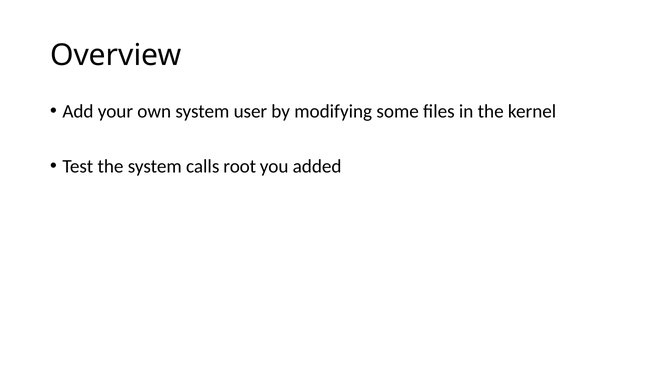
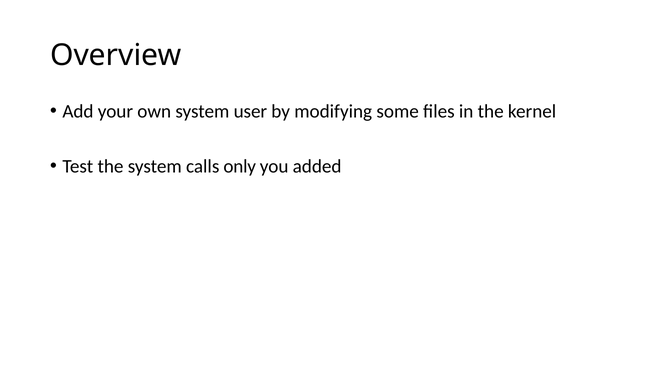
root: root -> only
